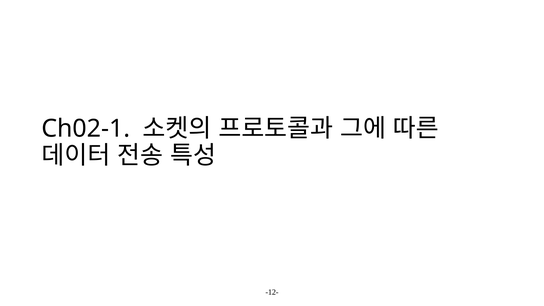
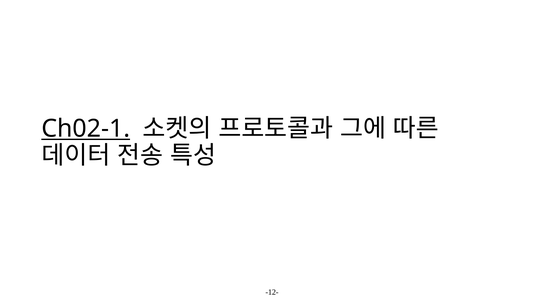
Ch02-1 underline: none -> present
